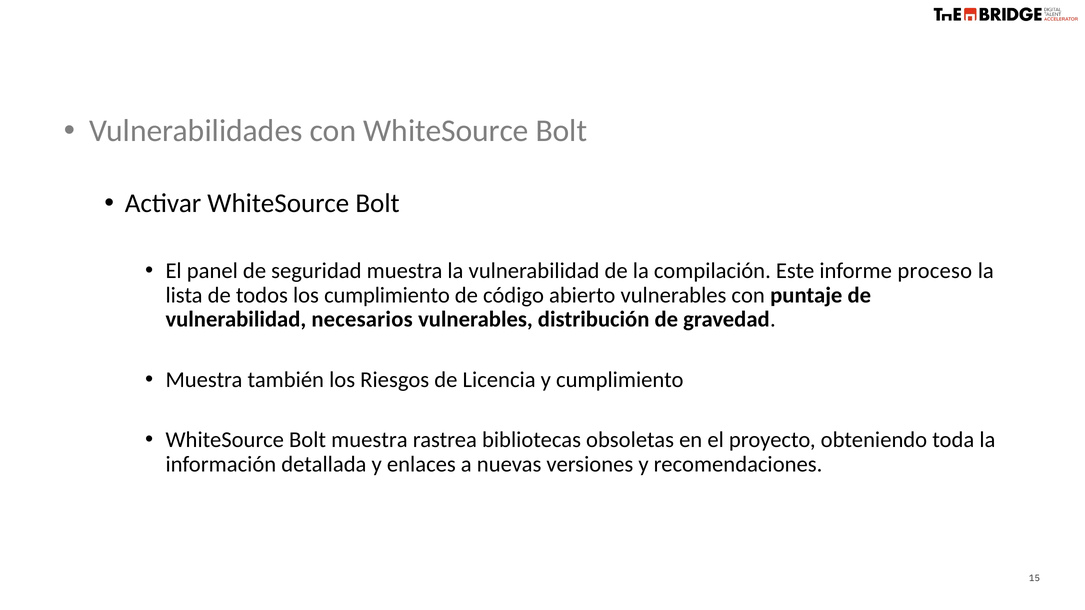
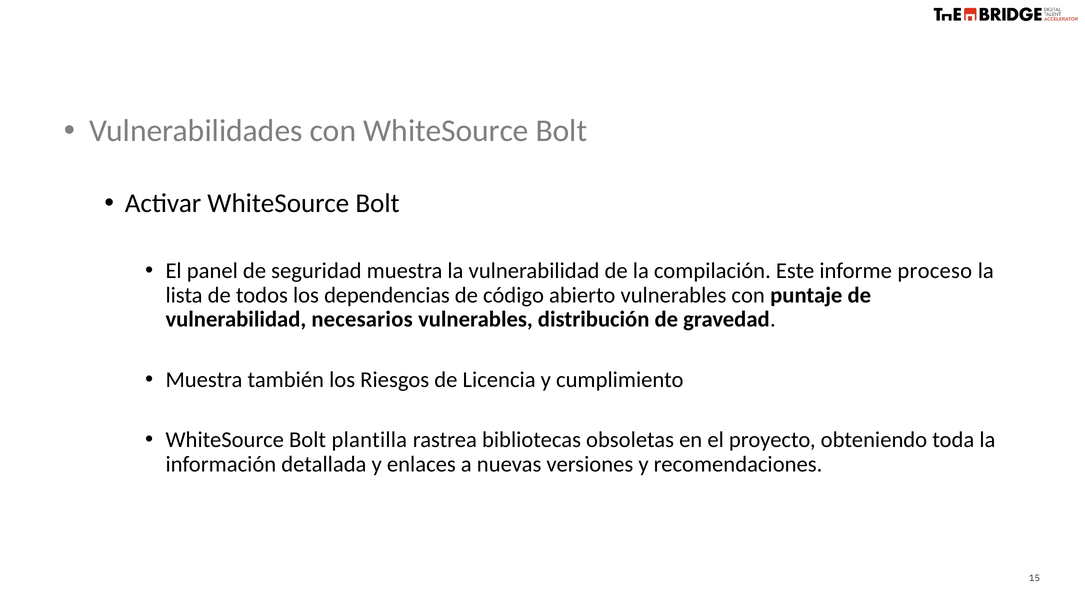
los cumplimiento: cumplimiento -> dependencias
Bolt muestra: muestra -> plantilla
